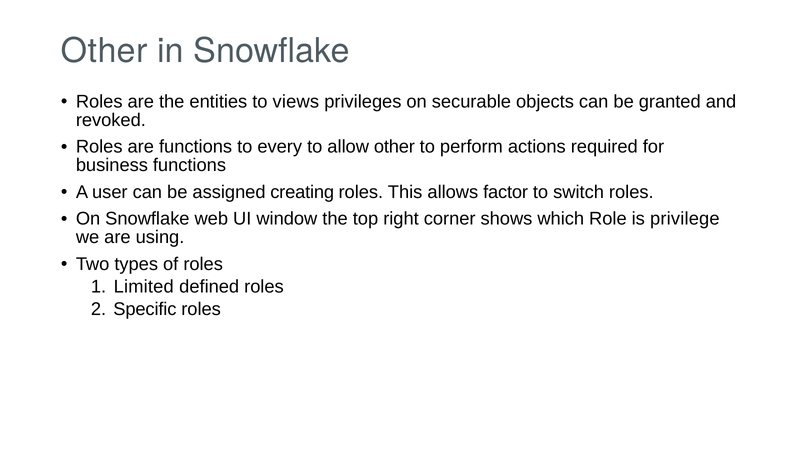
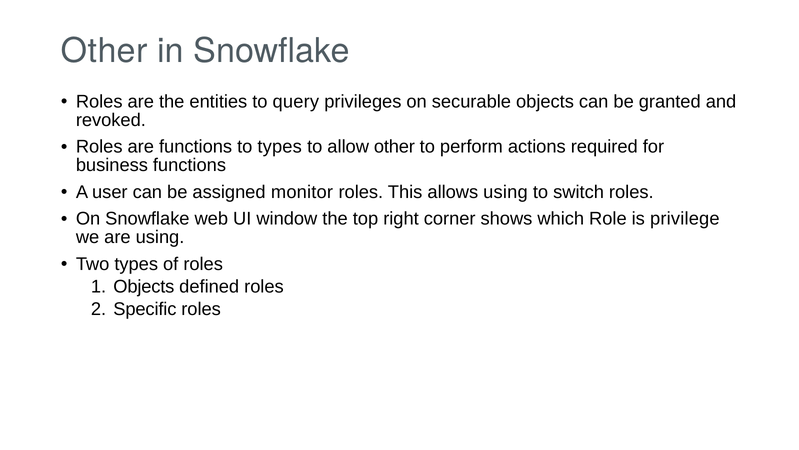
views: views -> query
to every: every -> types
creating: creating -> monitor
allows factor: factor -> using
Limited at (144, 286): Limited -> Objects
